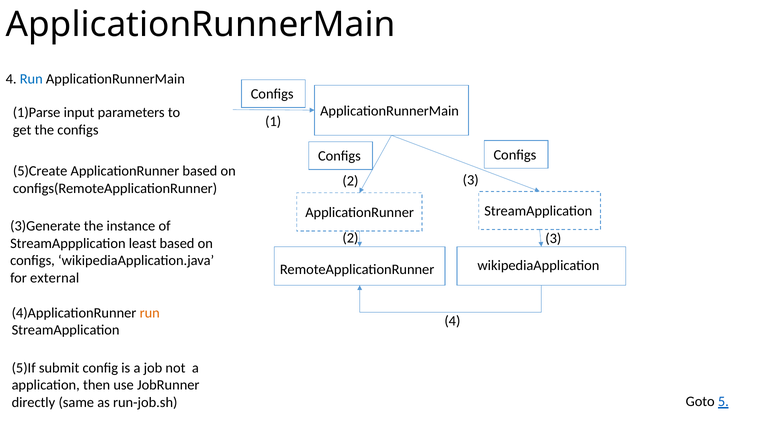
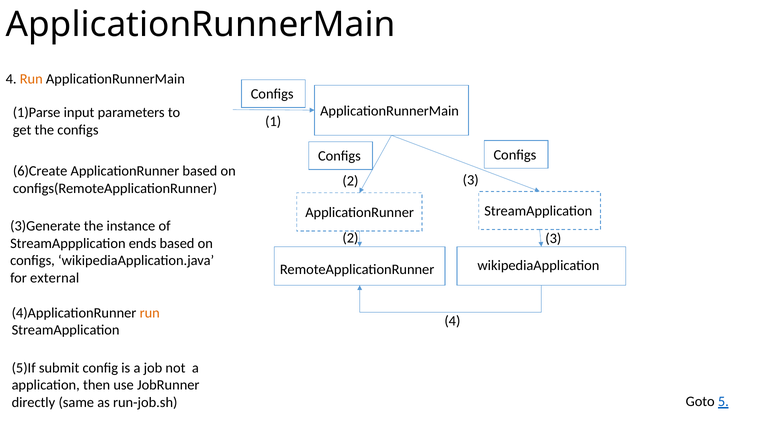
Run at (31, 79) colour: blue -> orange
5)Create: 5)Create -> 6)Create
least: least -> ends
